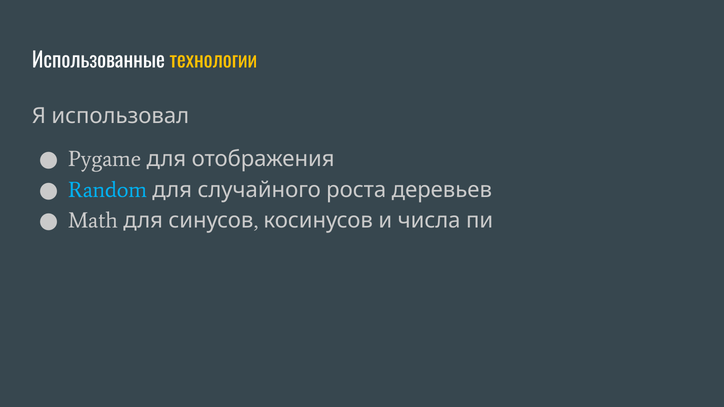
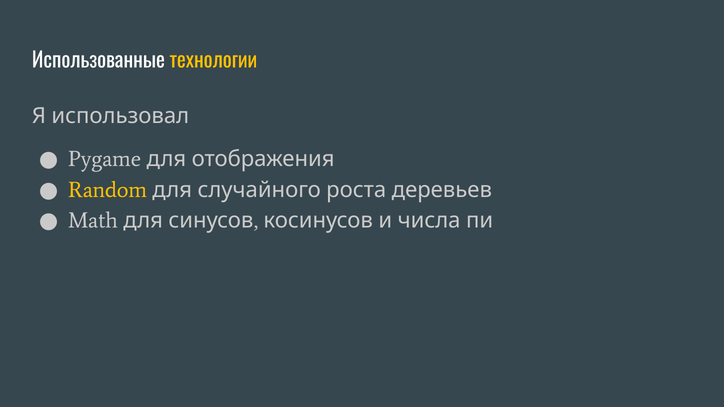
Random colour: light blue -> yellow
